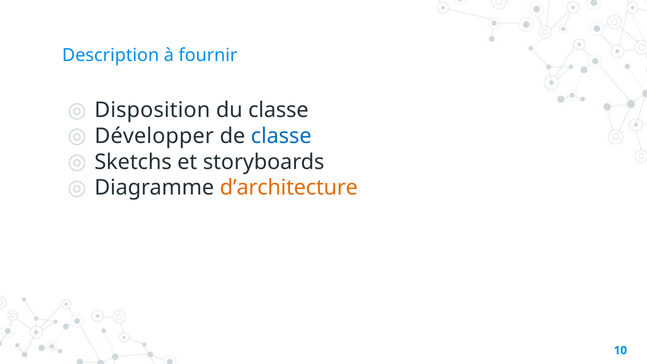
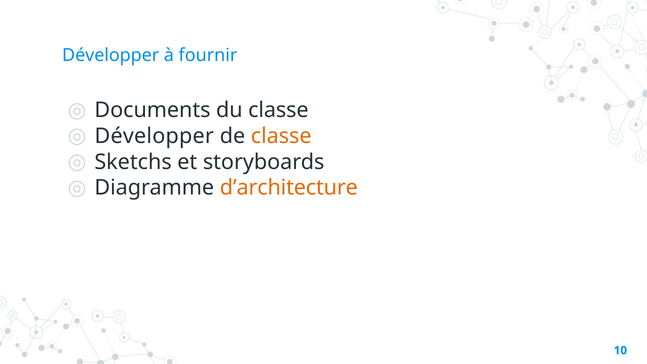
Description at (111, 56): Description -> Développer
Disposition: Disposition -> Documents
classe at (281, 136) colour: blue -> orange
